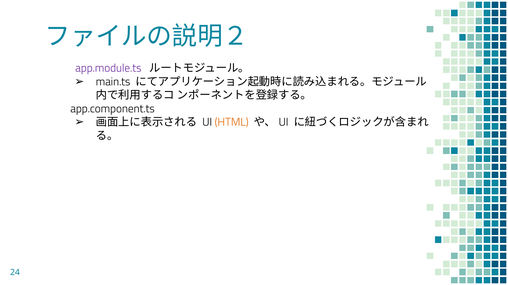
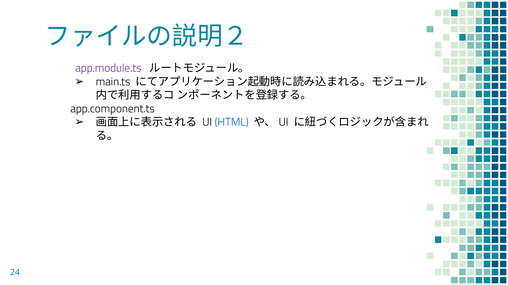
HTML colour: orange -> blue
